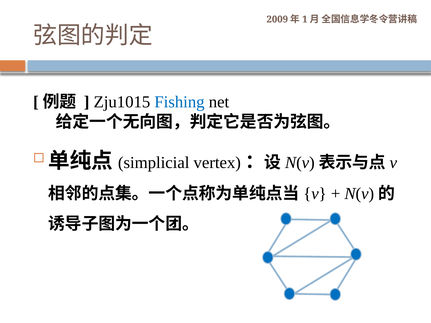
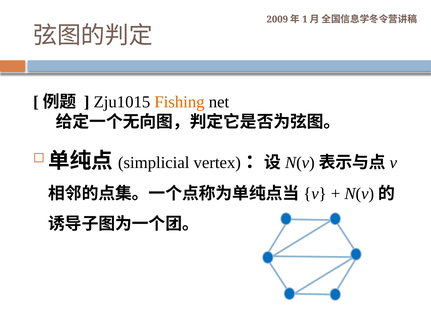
Fishing colour: blue -> orange
